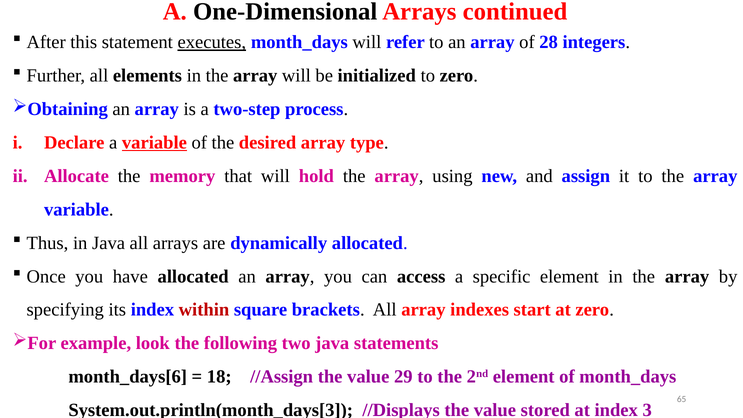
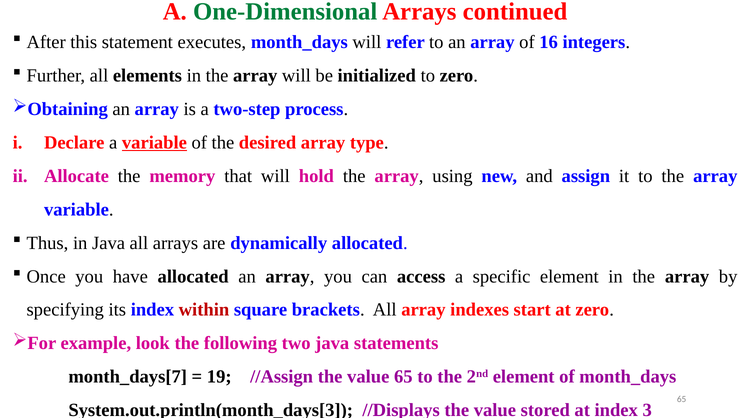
One-Dimensional colour: black -> green
executes underline: present -> none
28: 28 -> 16
month_days[6: month_days[6 -> month_days[7
18: 18 -> 19
value 29: 29 -> 65
